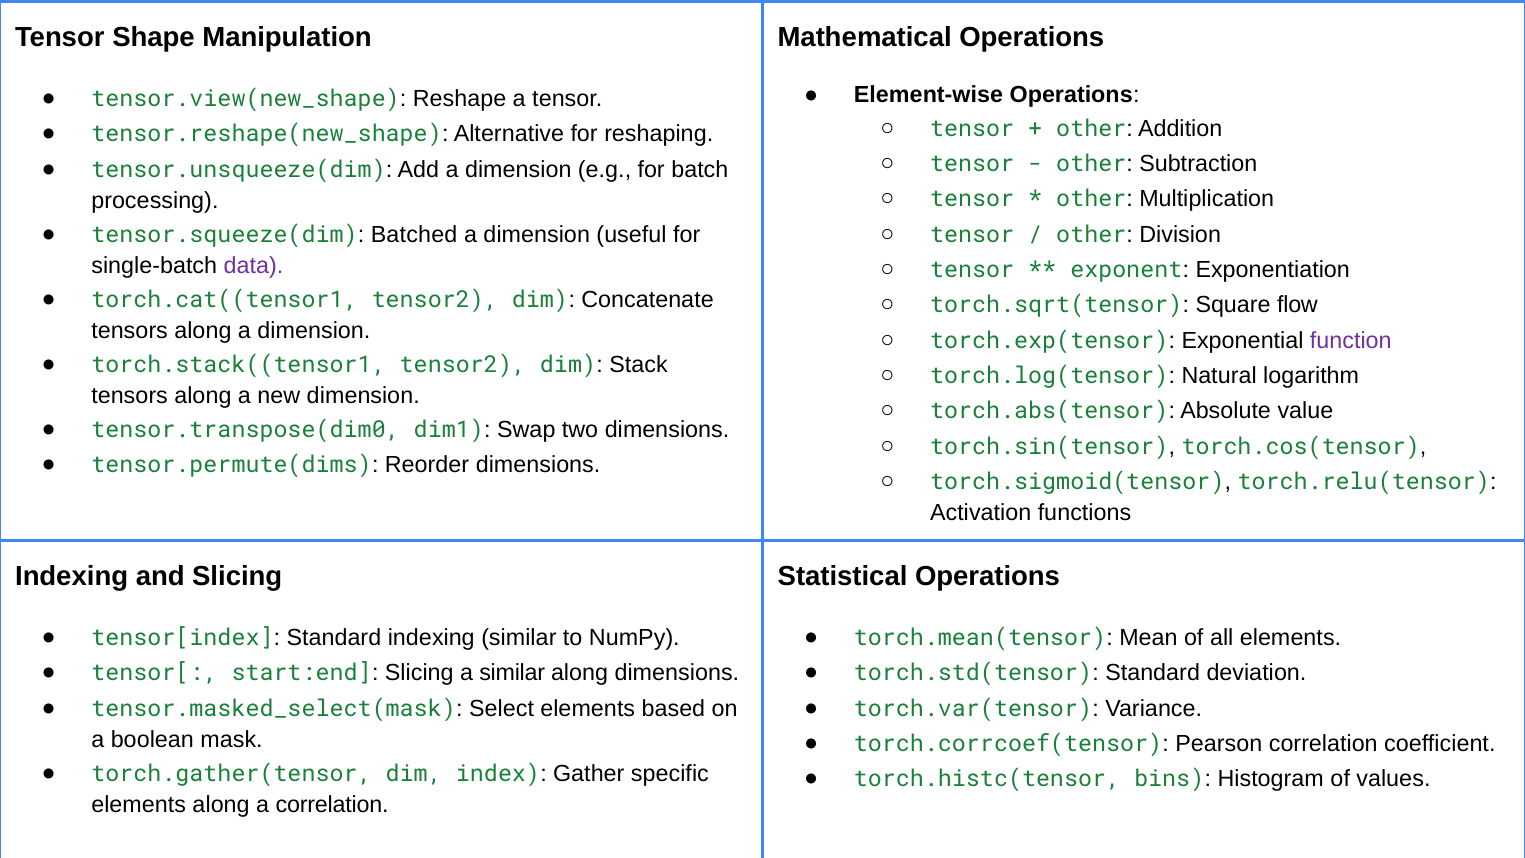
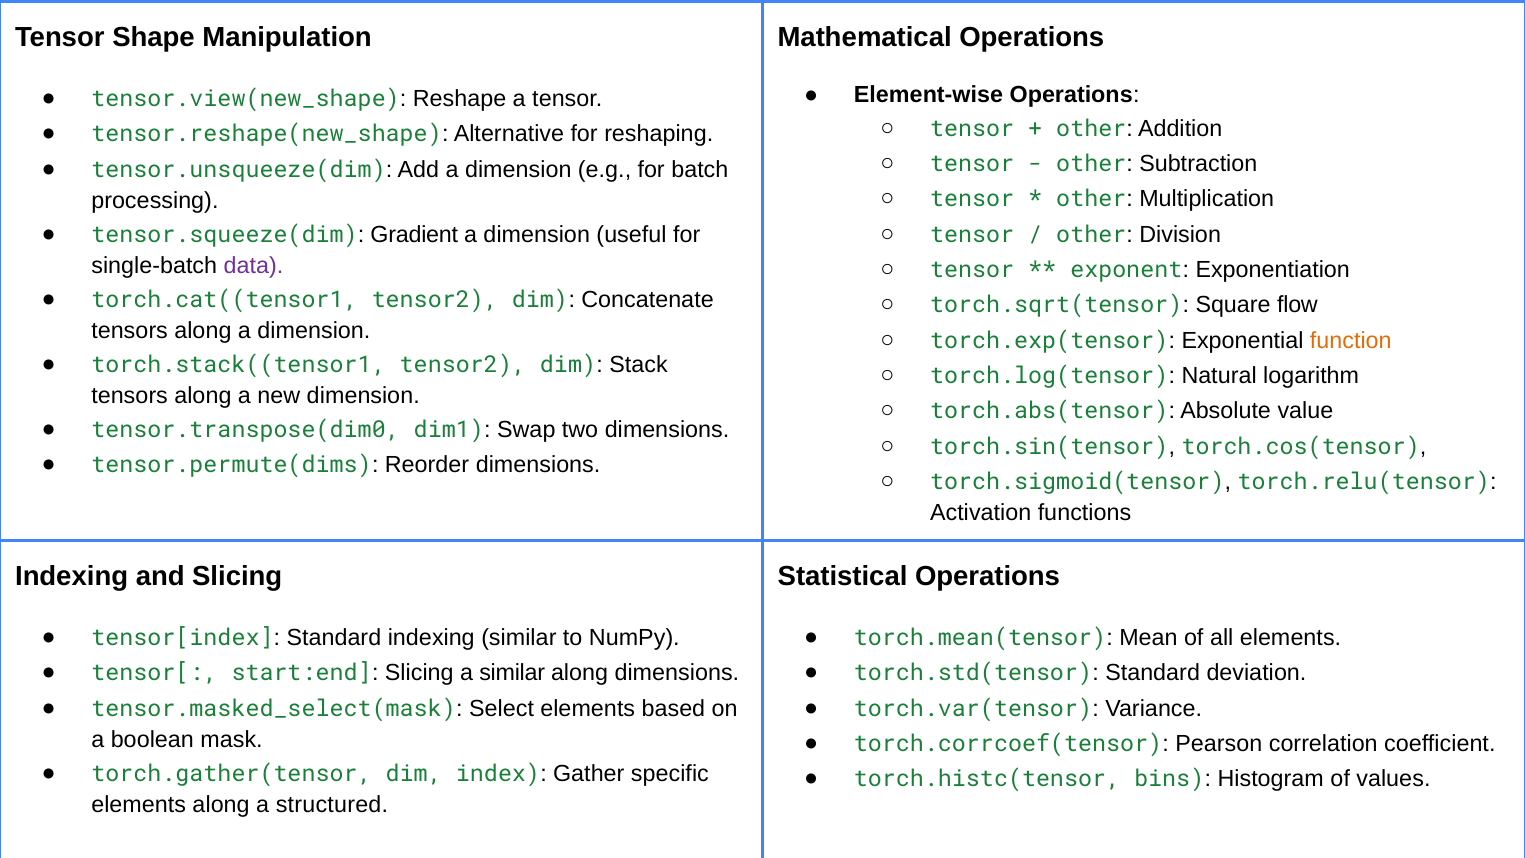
Batched: Batched -> Gradient
function colour: purple -> orange
a correlation: correlation -> structured
